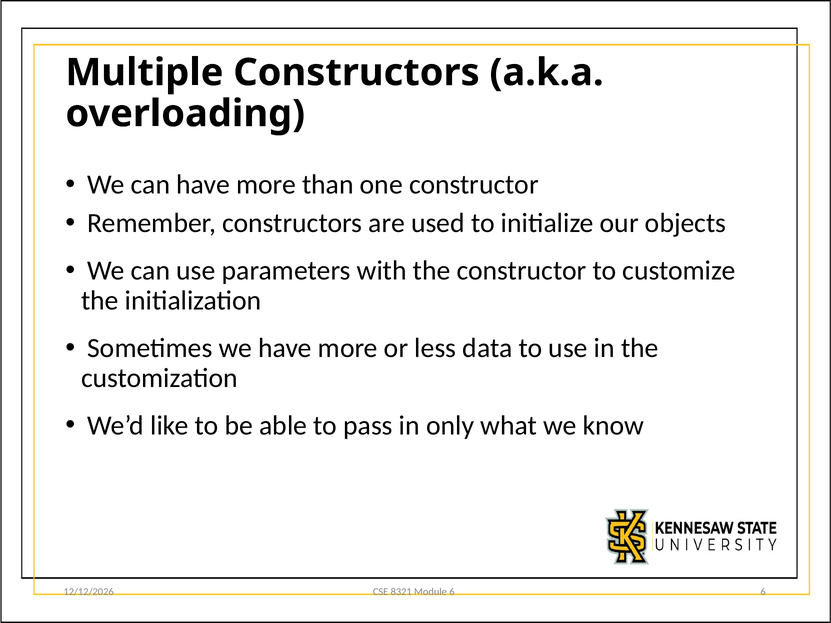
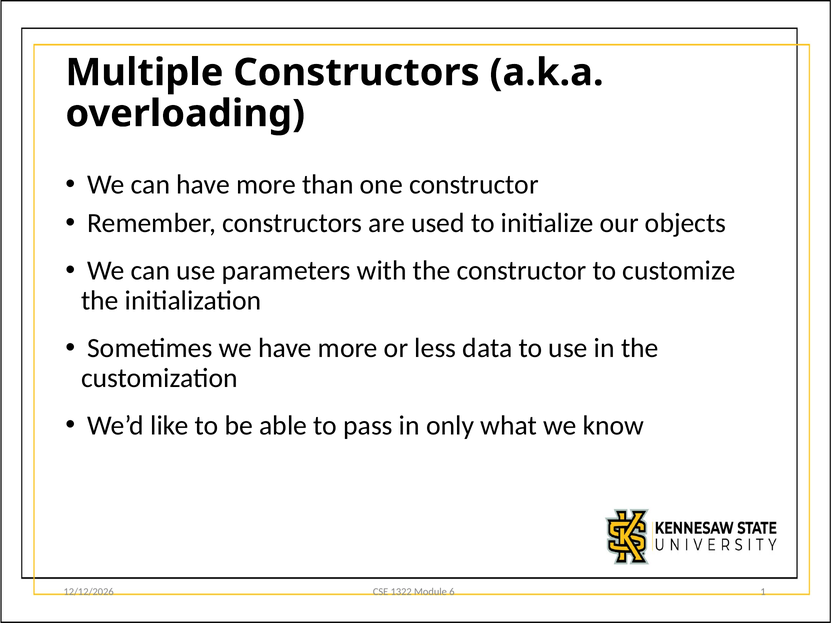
8321: 8321 -> 1322
6 6: 6 -> 1
